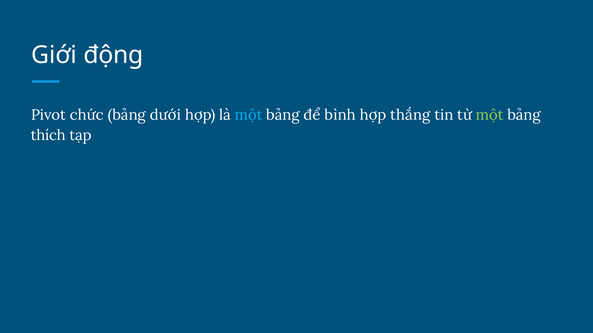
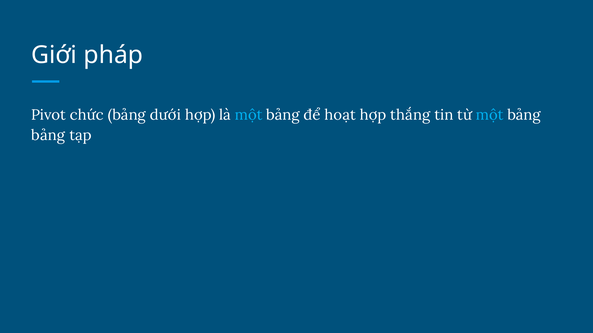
động: động -> pháp
bình: bình -> hoạt
một at (490, 115) colour: light green -> light blue
thích at (48, 136): thích -> bảng
